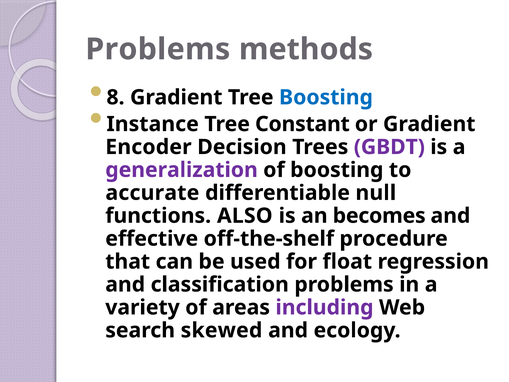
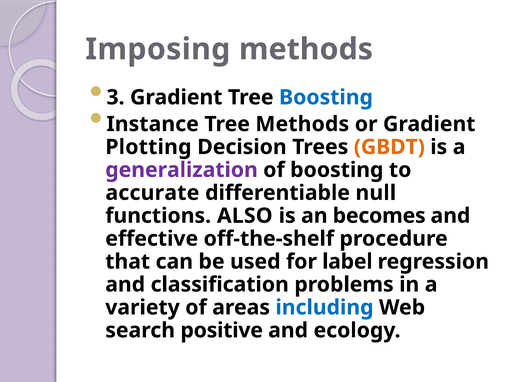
Problems at (158, 49): Problems -> Imposing
8: 8 -> 3
Tree Constant: Constant -> Methods
Encoder: Encoder -> Plotting
GBDT colour: purple -> orange
float: float -> label
including colour: purple -> blue
skewed: skewed -> positive
